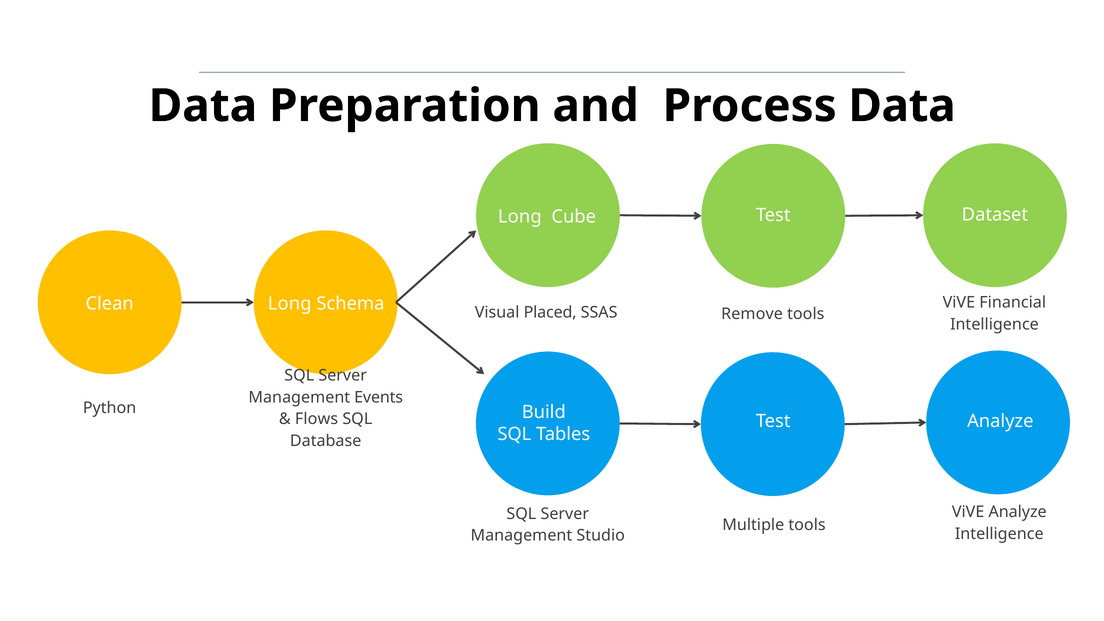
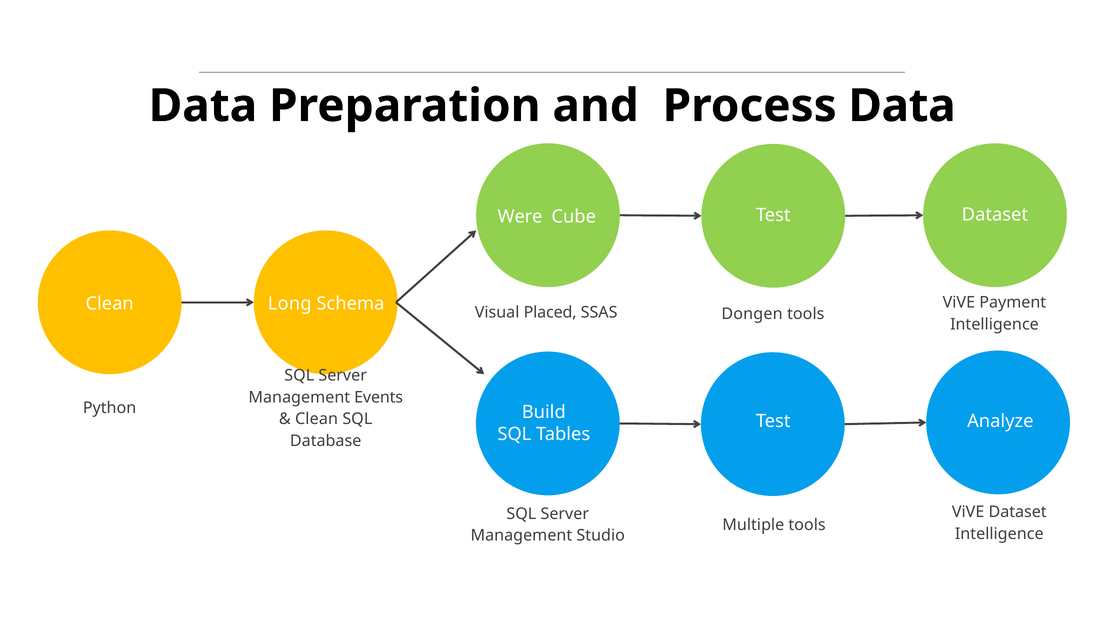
Long at (520, 216): Long -> Were
Financial: Financial -> Payment
Remove: Remove -> Dongen
Flows at (317, 419): Flows -> Clean
ViVE Analyze: Analyze -> Dataset
